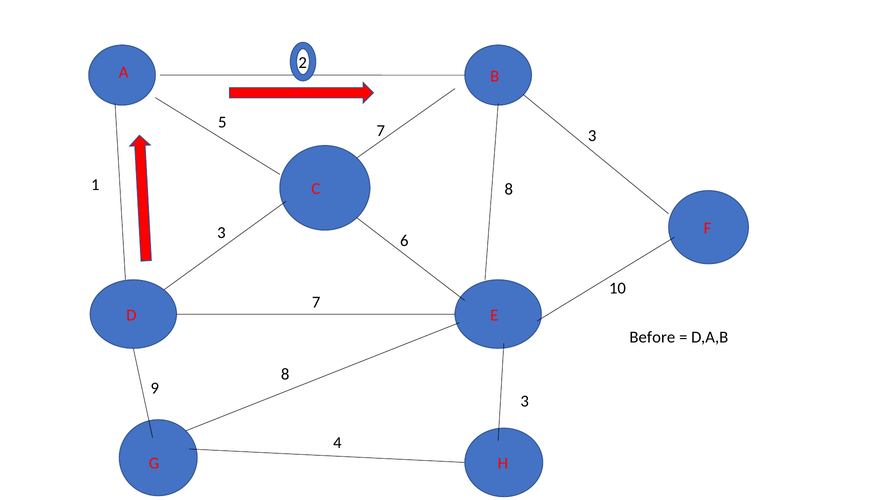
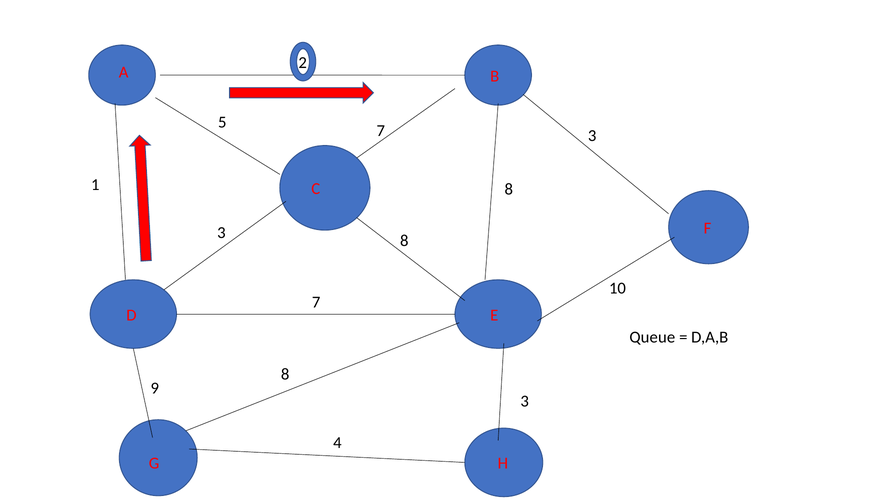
3 6: 6 -> 8
Before: Before -> Queue
